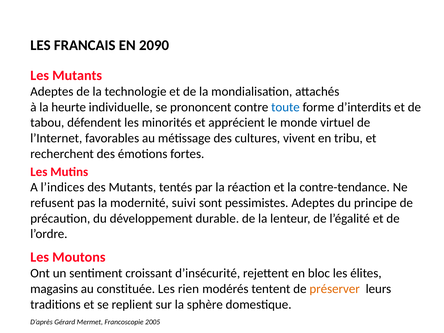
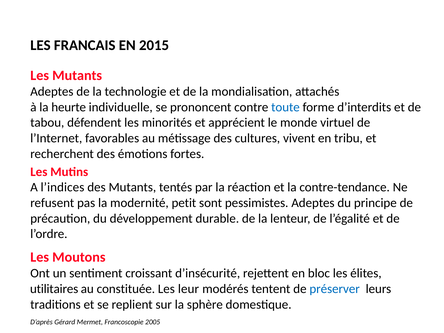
2090: 2090 -> 2015
suivi: suivi -> petit
magasins: magasins -> utilitaires
rien: rien -> leur
préserver colour: orange -> blue
